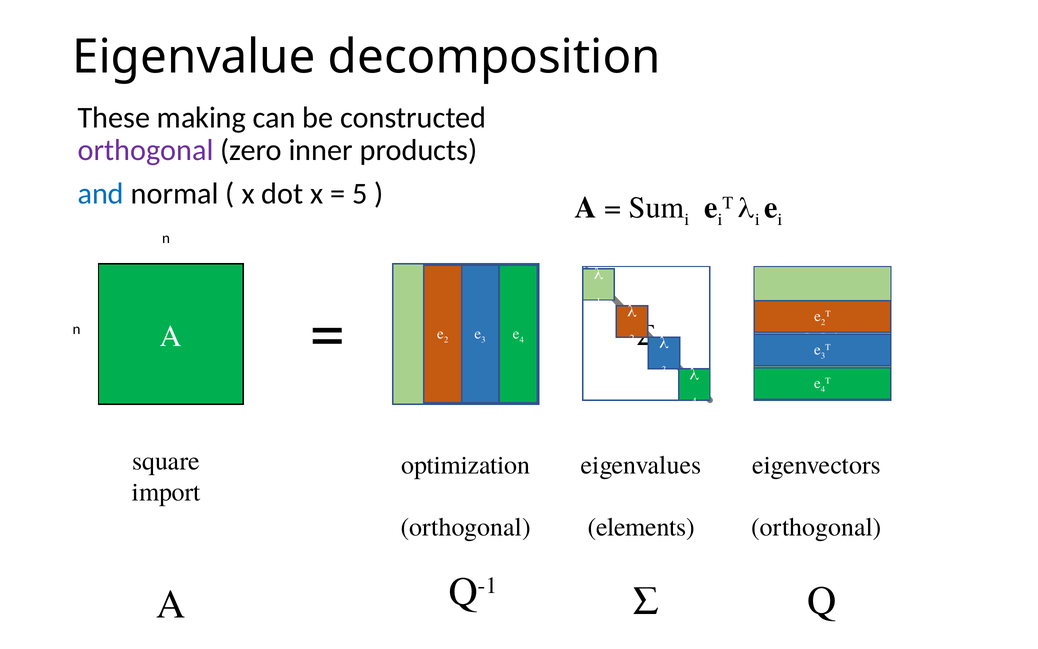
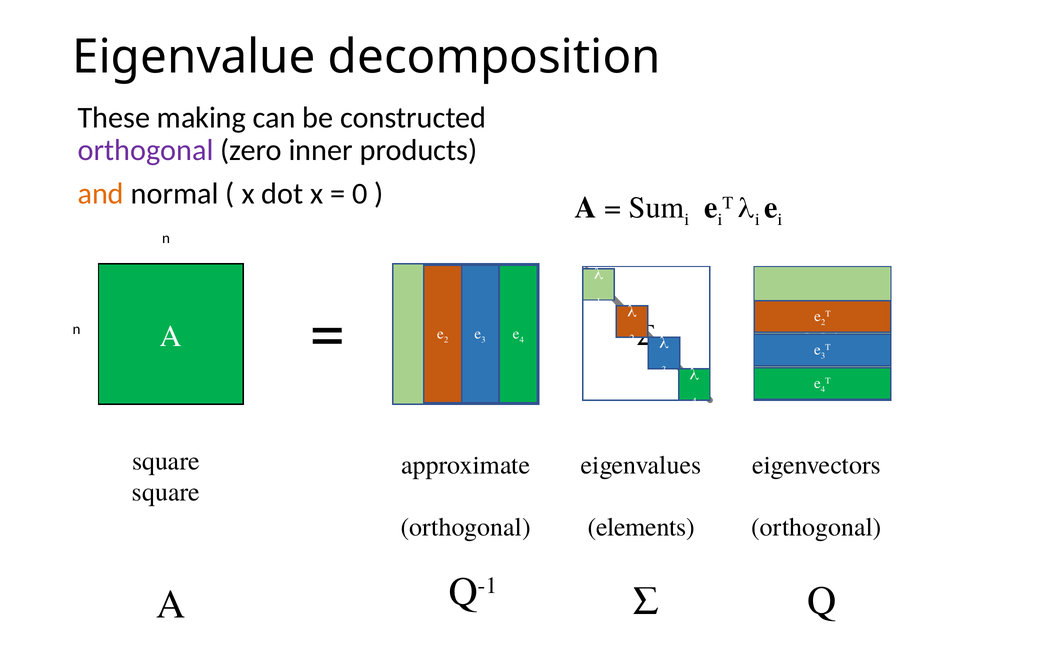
and colour: blue -> orange
5: 5 -> 0
optimization: optimization -> approximate
import at (166, 492): import -> square
